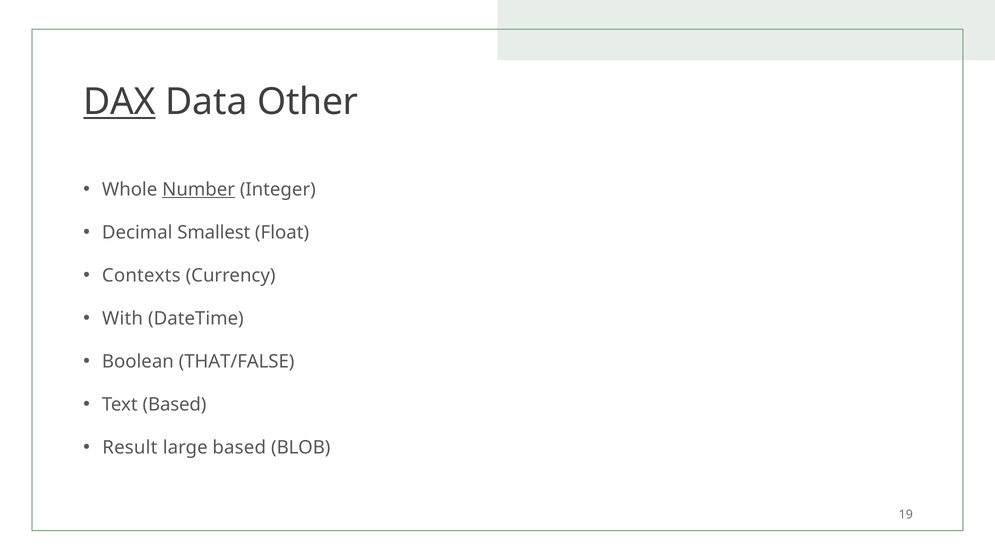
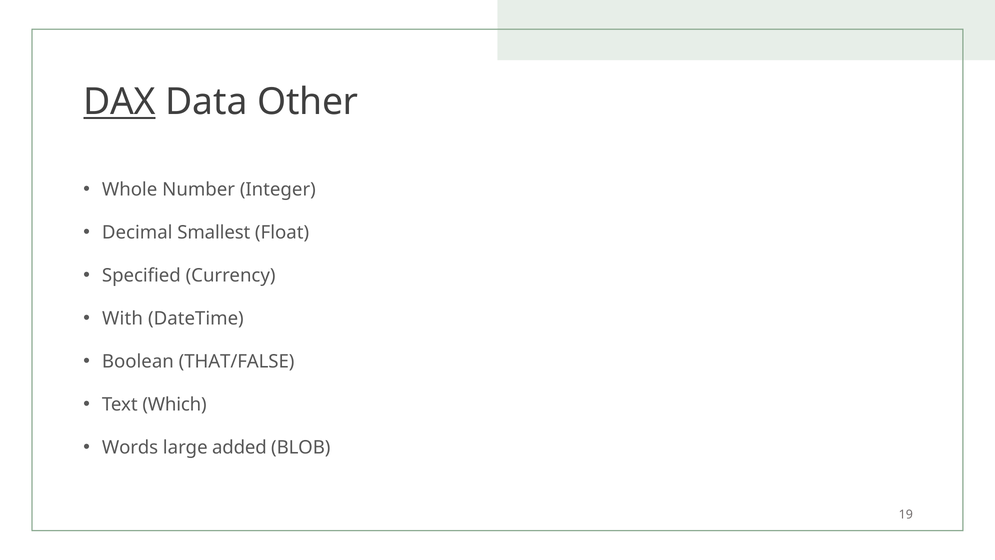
Number underline: present -> none
Contexts: Contexts -> Specified
Text Based: Based -> Which
Result: Result -> Words
large based: based -> added
